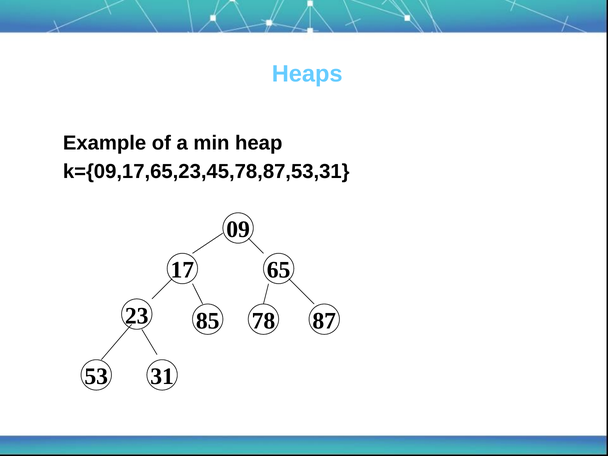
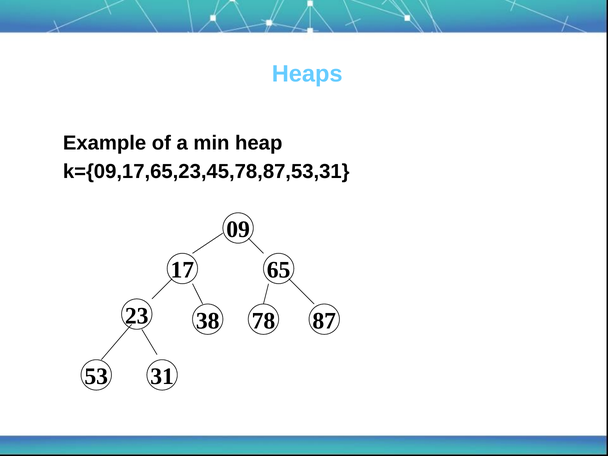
85: 85 -> 38
